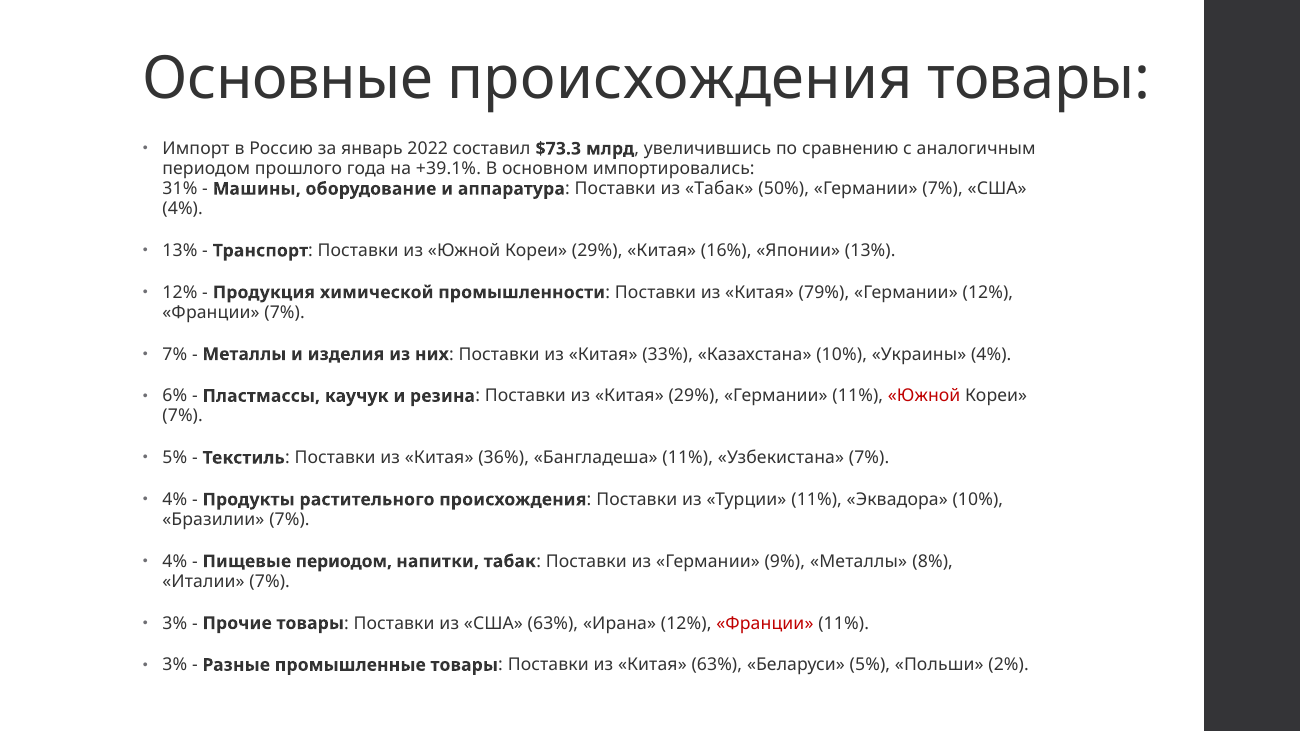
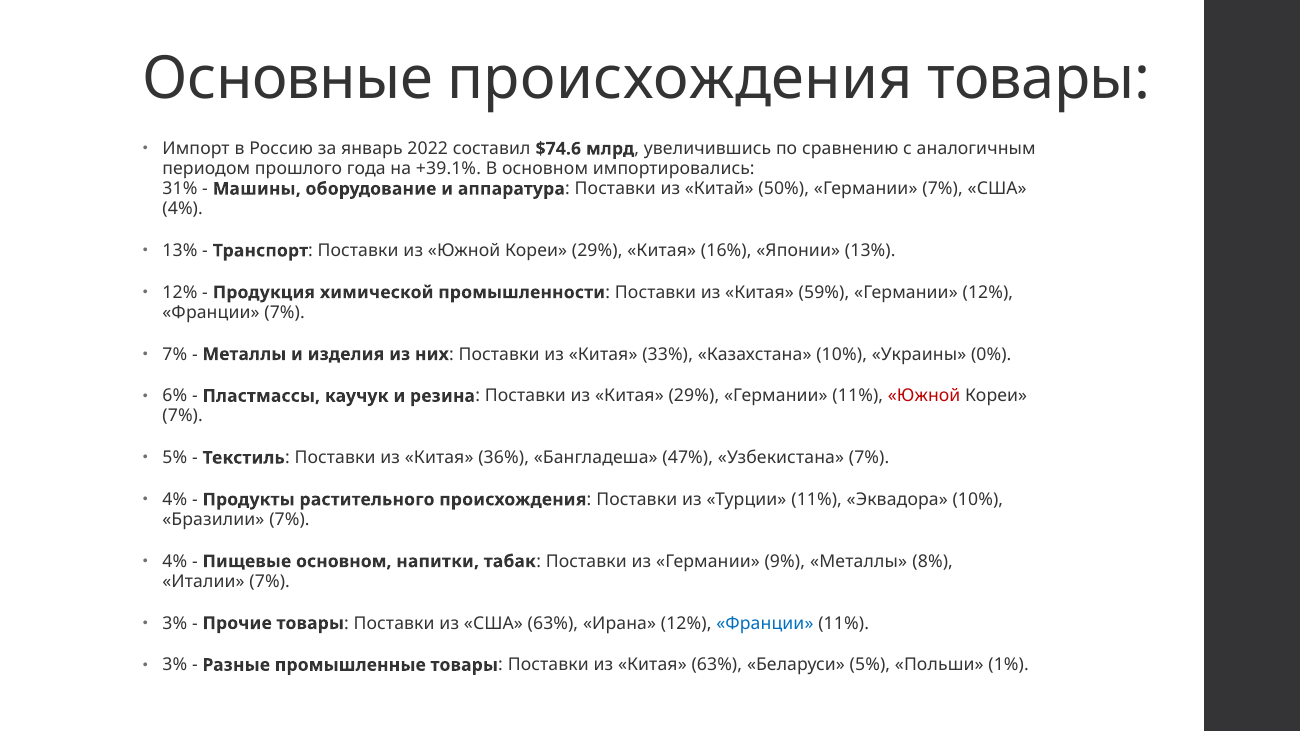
$73.3: $73.3 -> $74.6
из Табак: Табак -> Китай
79%: 79% -> 59%
Украины 4%: 4% -> 0%
Бангладеша 11%: 11% -> 47%
Пищевые периодом: периодом -> основном
Франции at (765, 623) colour: red -> blue
2%: 2% -> 1%
